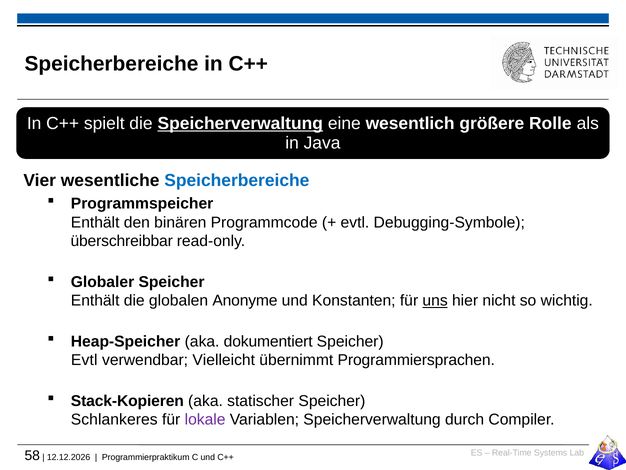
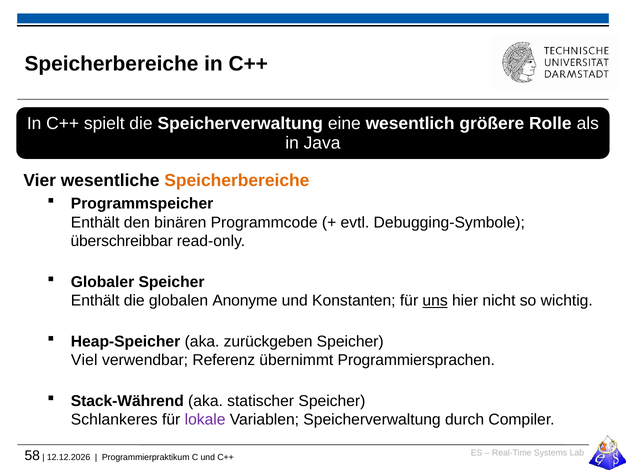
Speicherverwaltung at (240, 123) underline: present -> none
Speicherbereiche at (237, 181) colour: blue -> orange
dokumentiert: dokumentiert -> zurückgeben
Evtl at (84, 360): Evtl -> Viel
Vielleicht: Vielleicht -> Referenz
Stack-Kopieren: Stack-Kopieren -> Stack-Während
